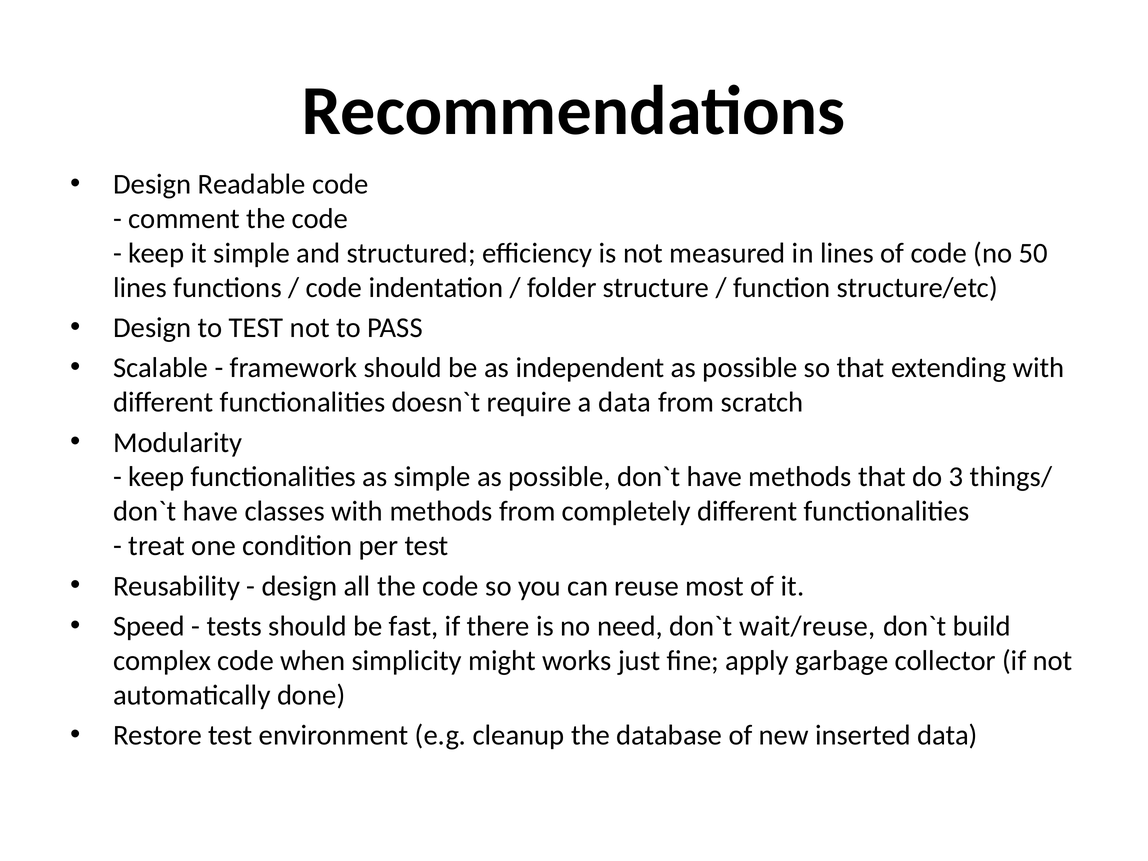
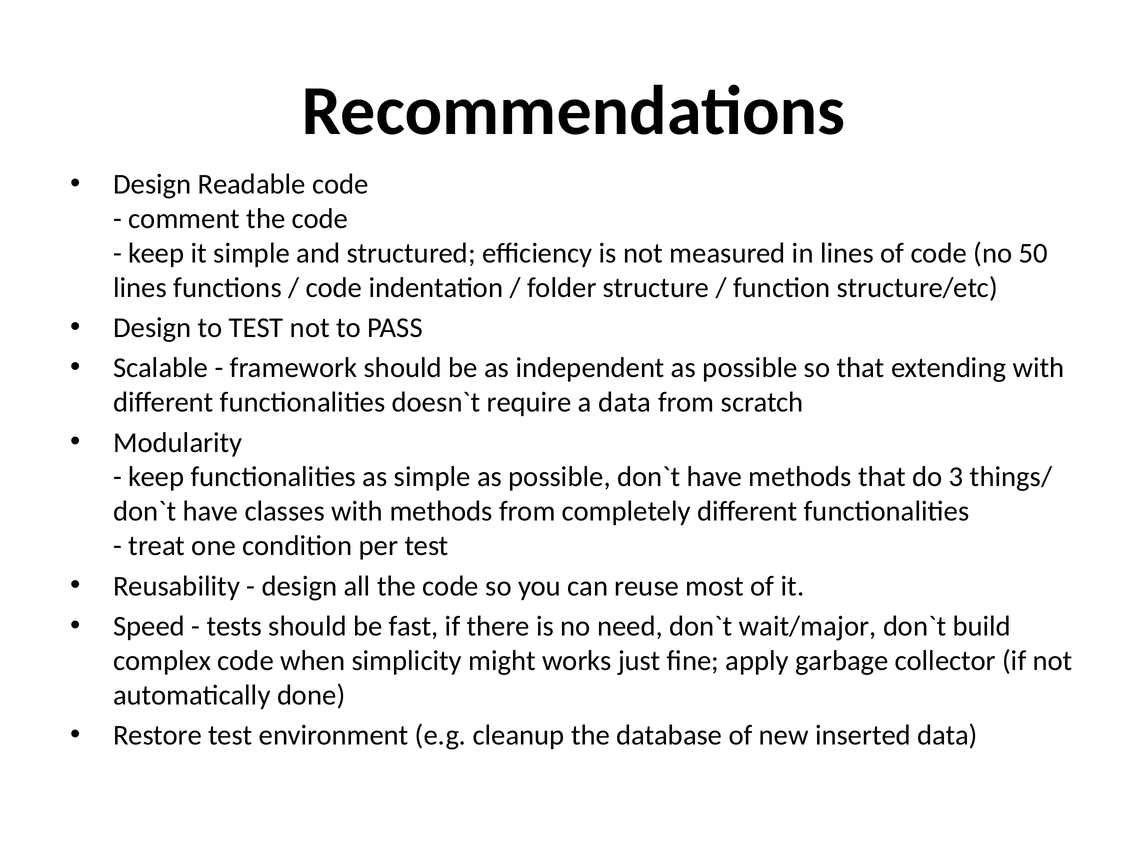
wait/reuse: wait/reuse -> wait/major
